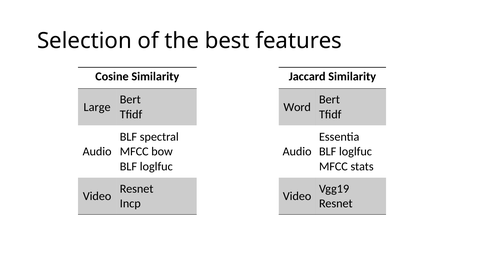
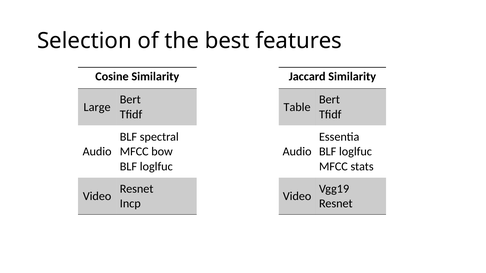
Word: Word -> Table
